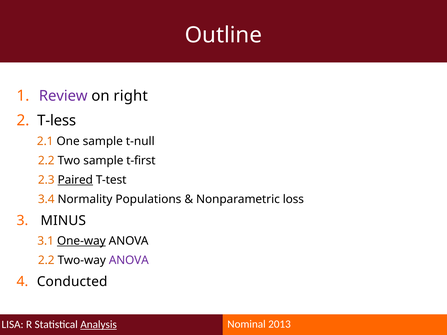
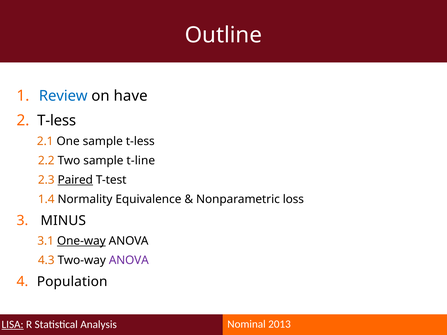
Review colour: purple -> blue
right: right -> have
sample t-null: t-null -> t-less
t-first: t-first -> t-line
3.4: 3.4 -> 1.4
Populations: Populations -> Equivalence
2.2 at (46, 260): 2.2 -> 4.3
Conducted: Conducted -> Population
LISA underline: none -> present
Analysis underline: present -> none
